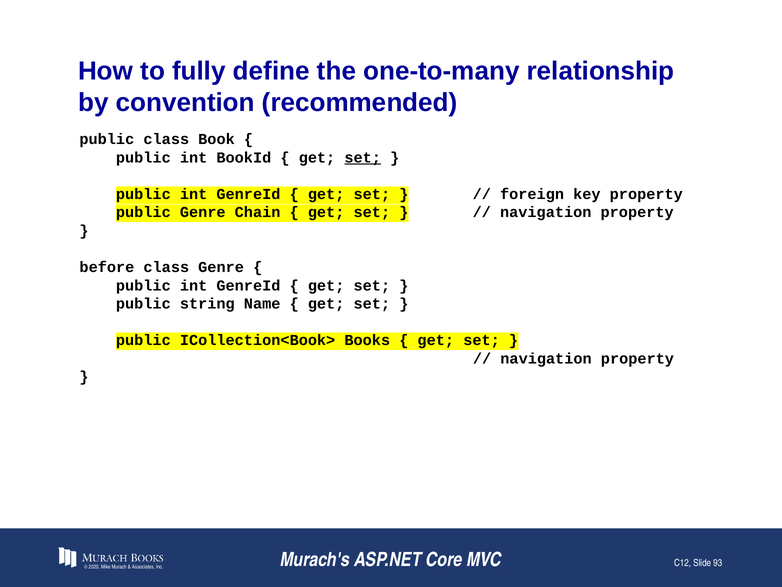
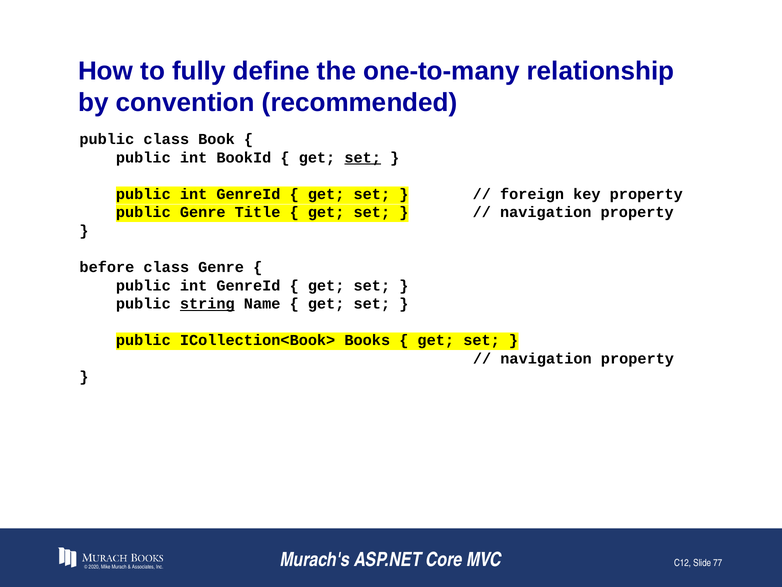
Chain: Chain -> Title
string underline: none -> present
93: 93 -> 77
